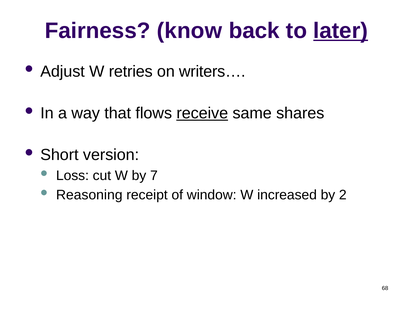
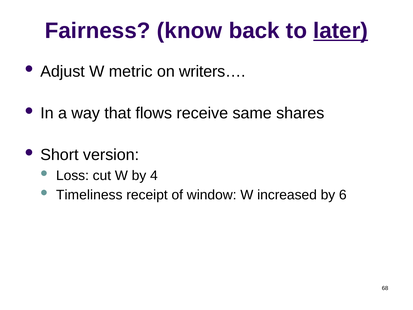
retries: retries -> metric
receive underline: present -> none
7: 7 -> 4
Reasoning: Reasoning -> Timeliness
2: 2 -> 6
